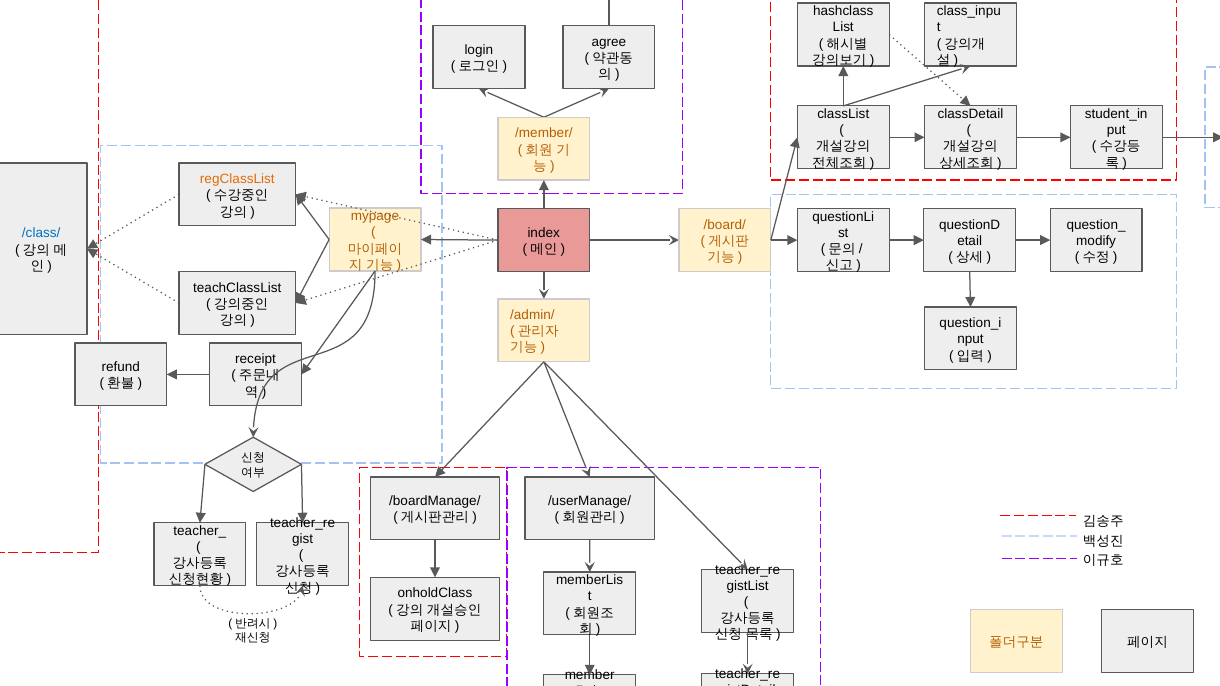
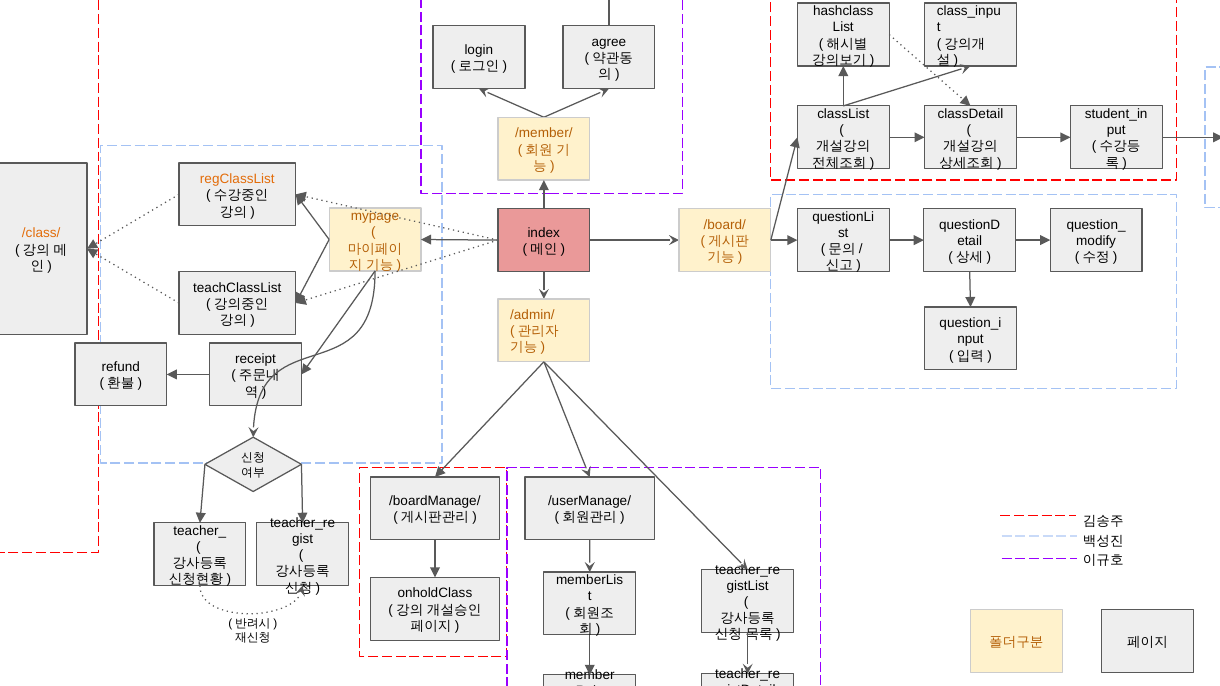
/class/ colour: blue -> orange
